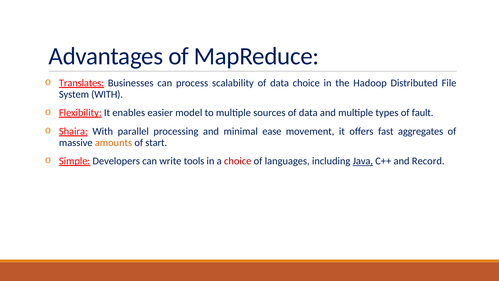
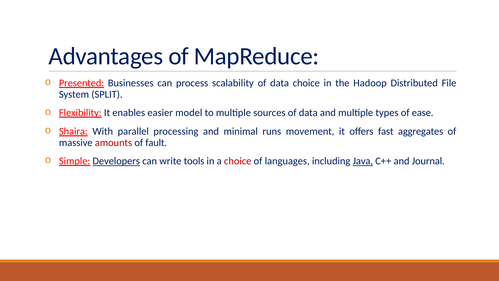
Translates: Translates -> Presented
System WITH: WITH -> SPLIT
fault: fault -> ease
ease: ease -> runs
amounts colour: orange -> red
start: start -> fault
Developers underline: none -> present
Record: Record -> Journal
